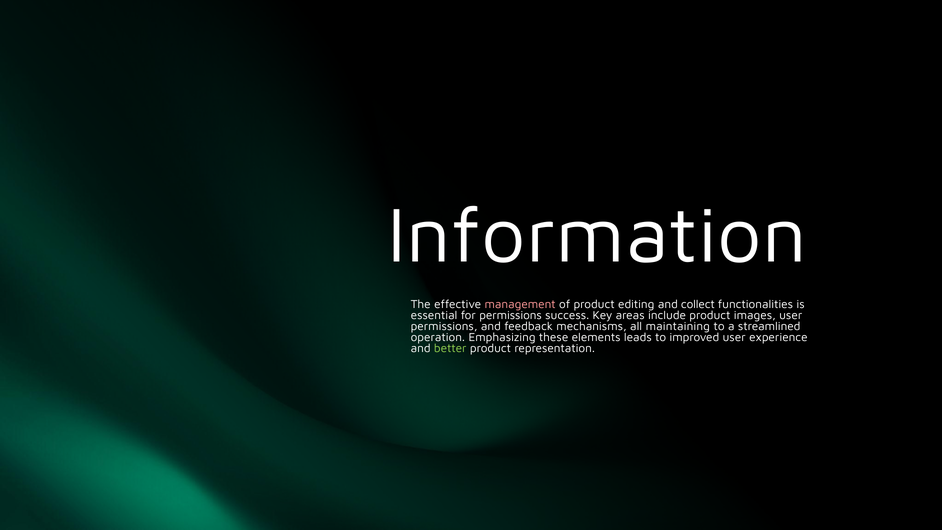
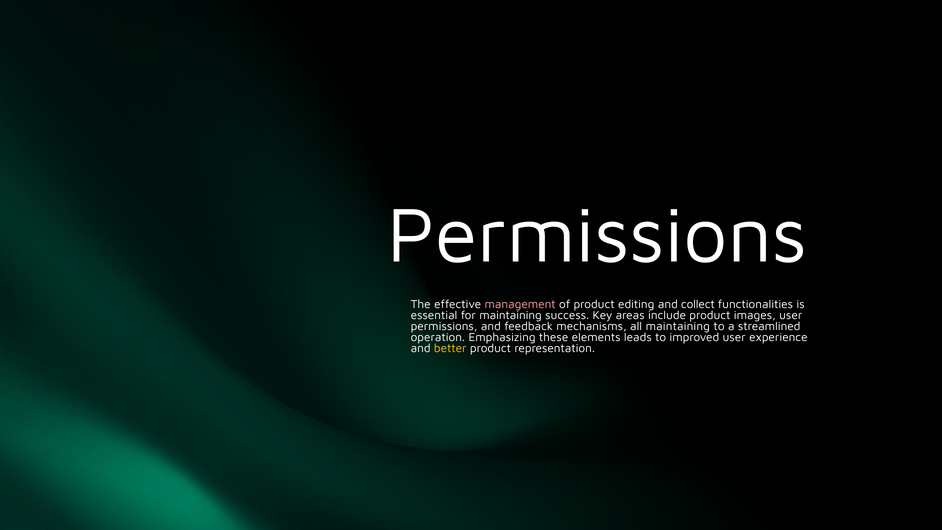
Information at (597, 236): Information -> Permissions
for permissions: permissions -> maintaining
better colour: light green -> yellow
